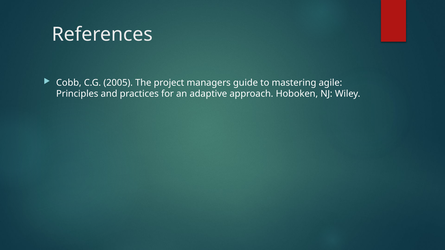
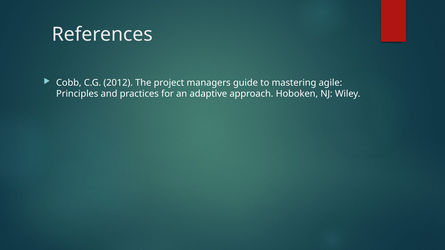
2005: 2005 -> 2012
